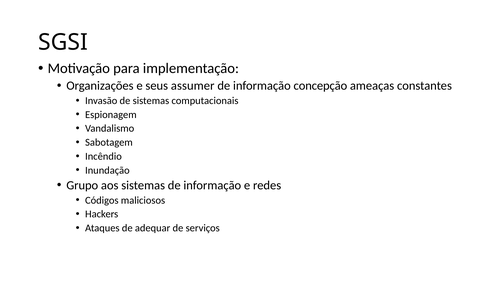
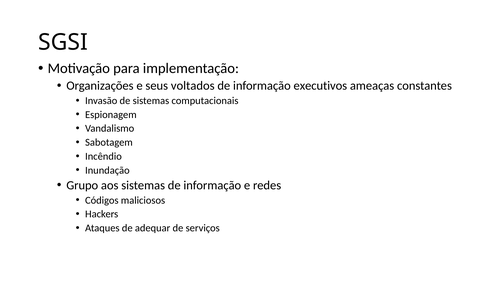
assumer: assumer -> voltados
concepção: concepção -> executivos
